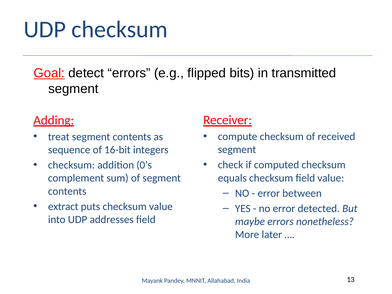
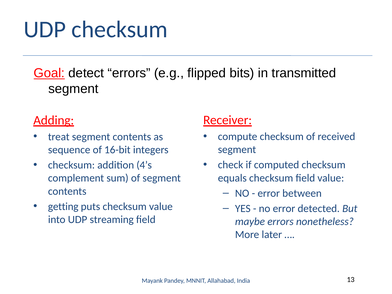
0’s: 0’s -> 4’s
extract: extract -> getting
addresses: addresses -> streaming
